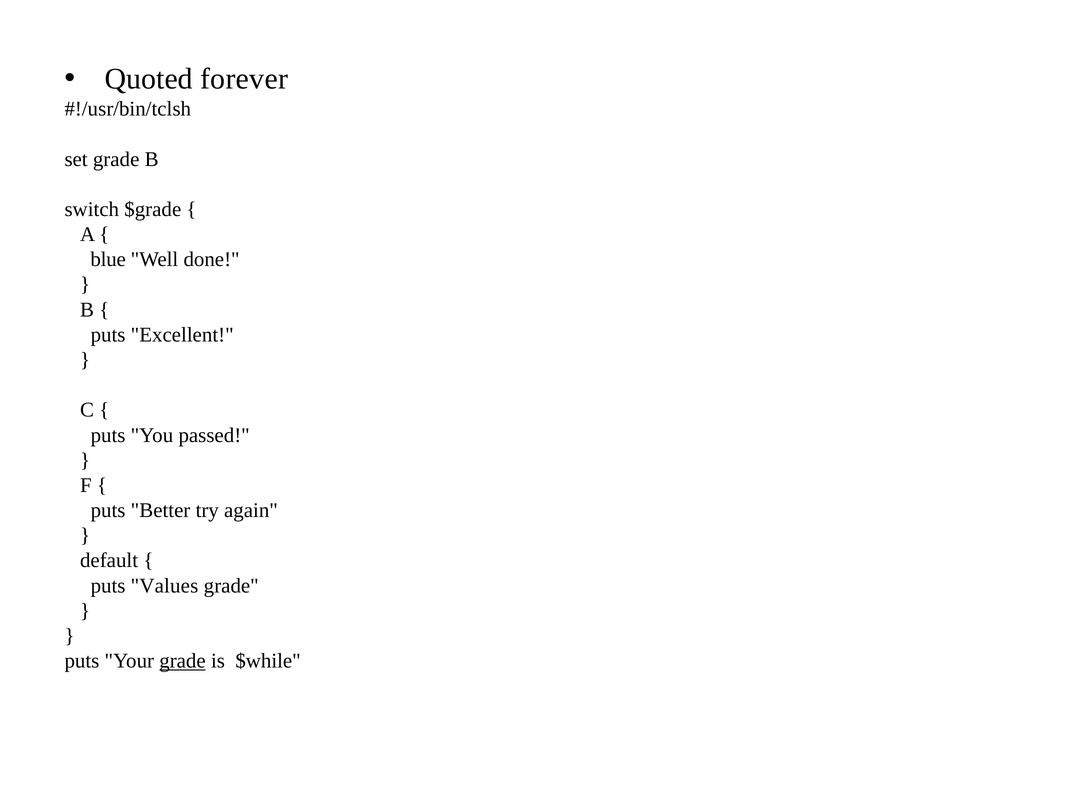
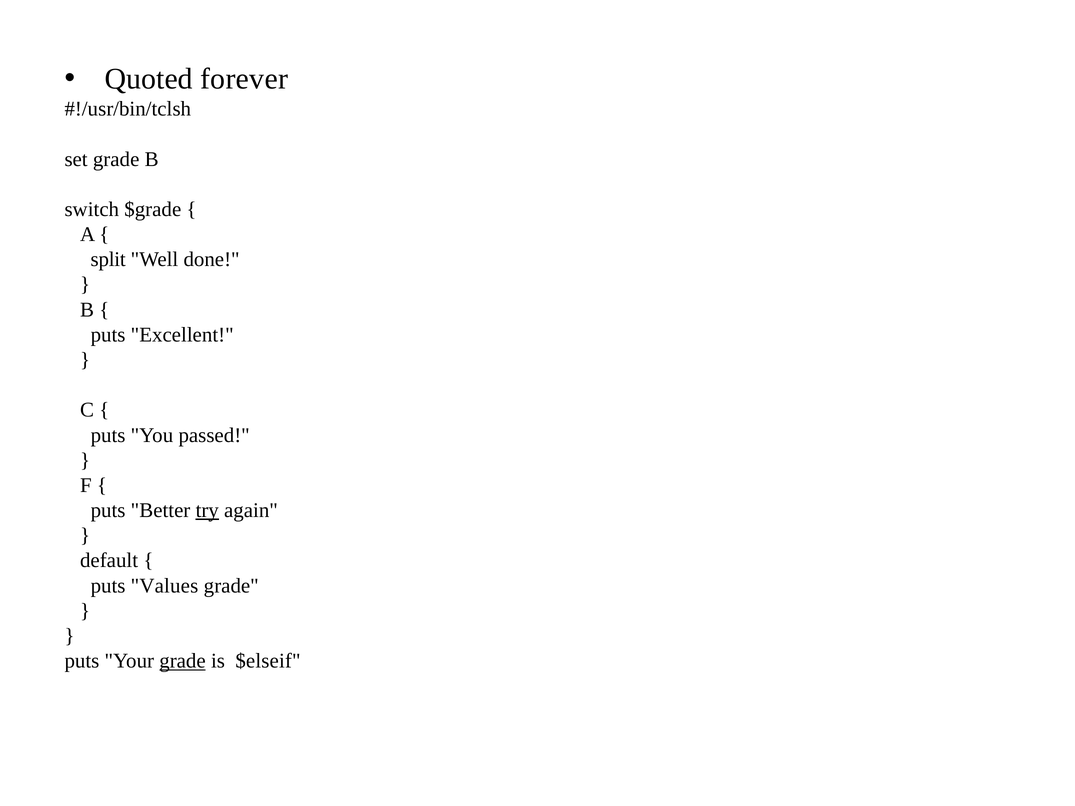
blue: blue -> split
try underline: none -> present
$while: $while -> $elseif
